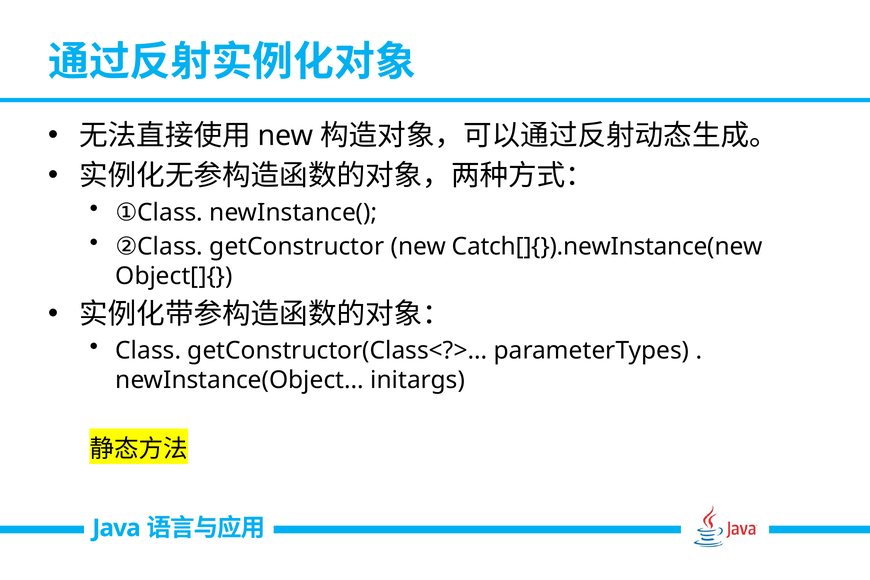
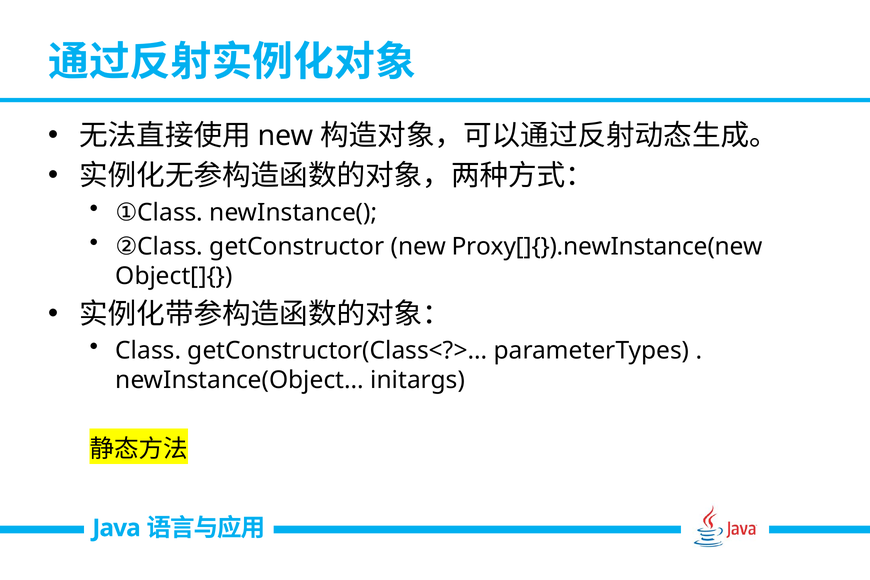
Catch[]{}).newInstance(new: Catch[]{}).newInstance(new -> Proxy[]{}).newInstance(new
